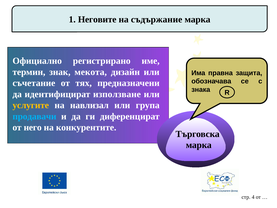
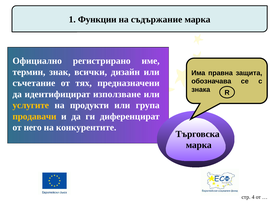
Неговите: Неговите -> Функции
мекота: мекота -> всички
навлизал: навлизал -> продукти
продавачи colour: light blue -> yellow
